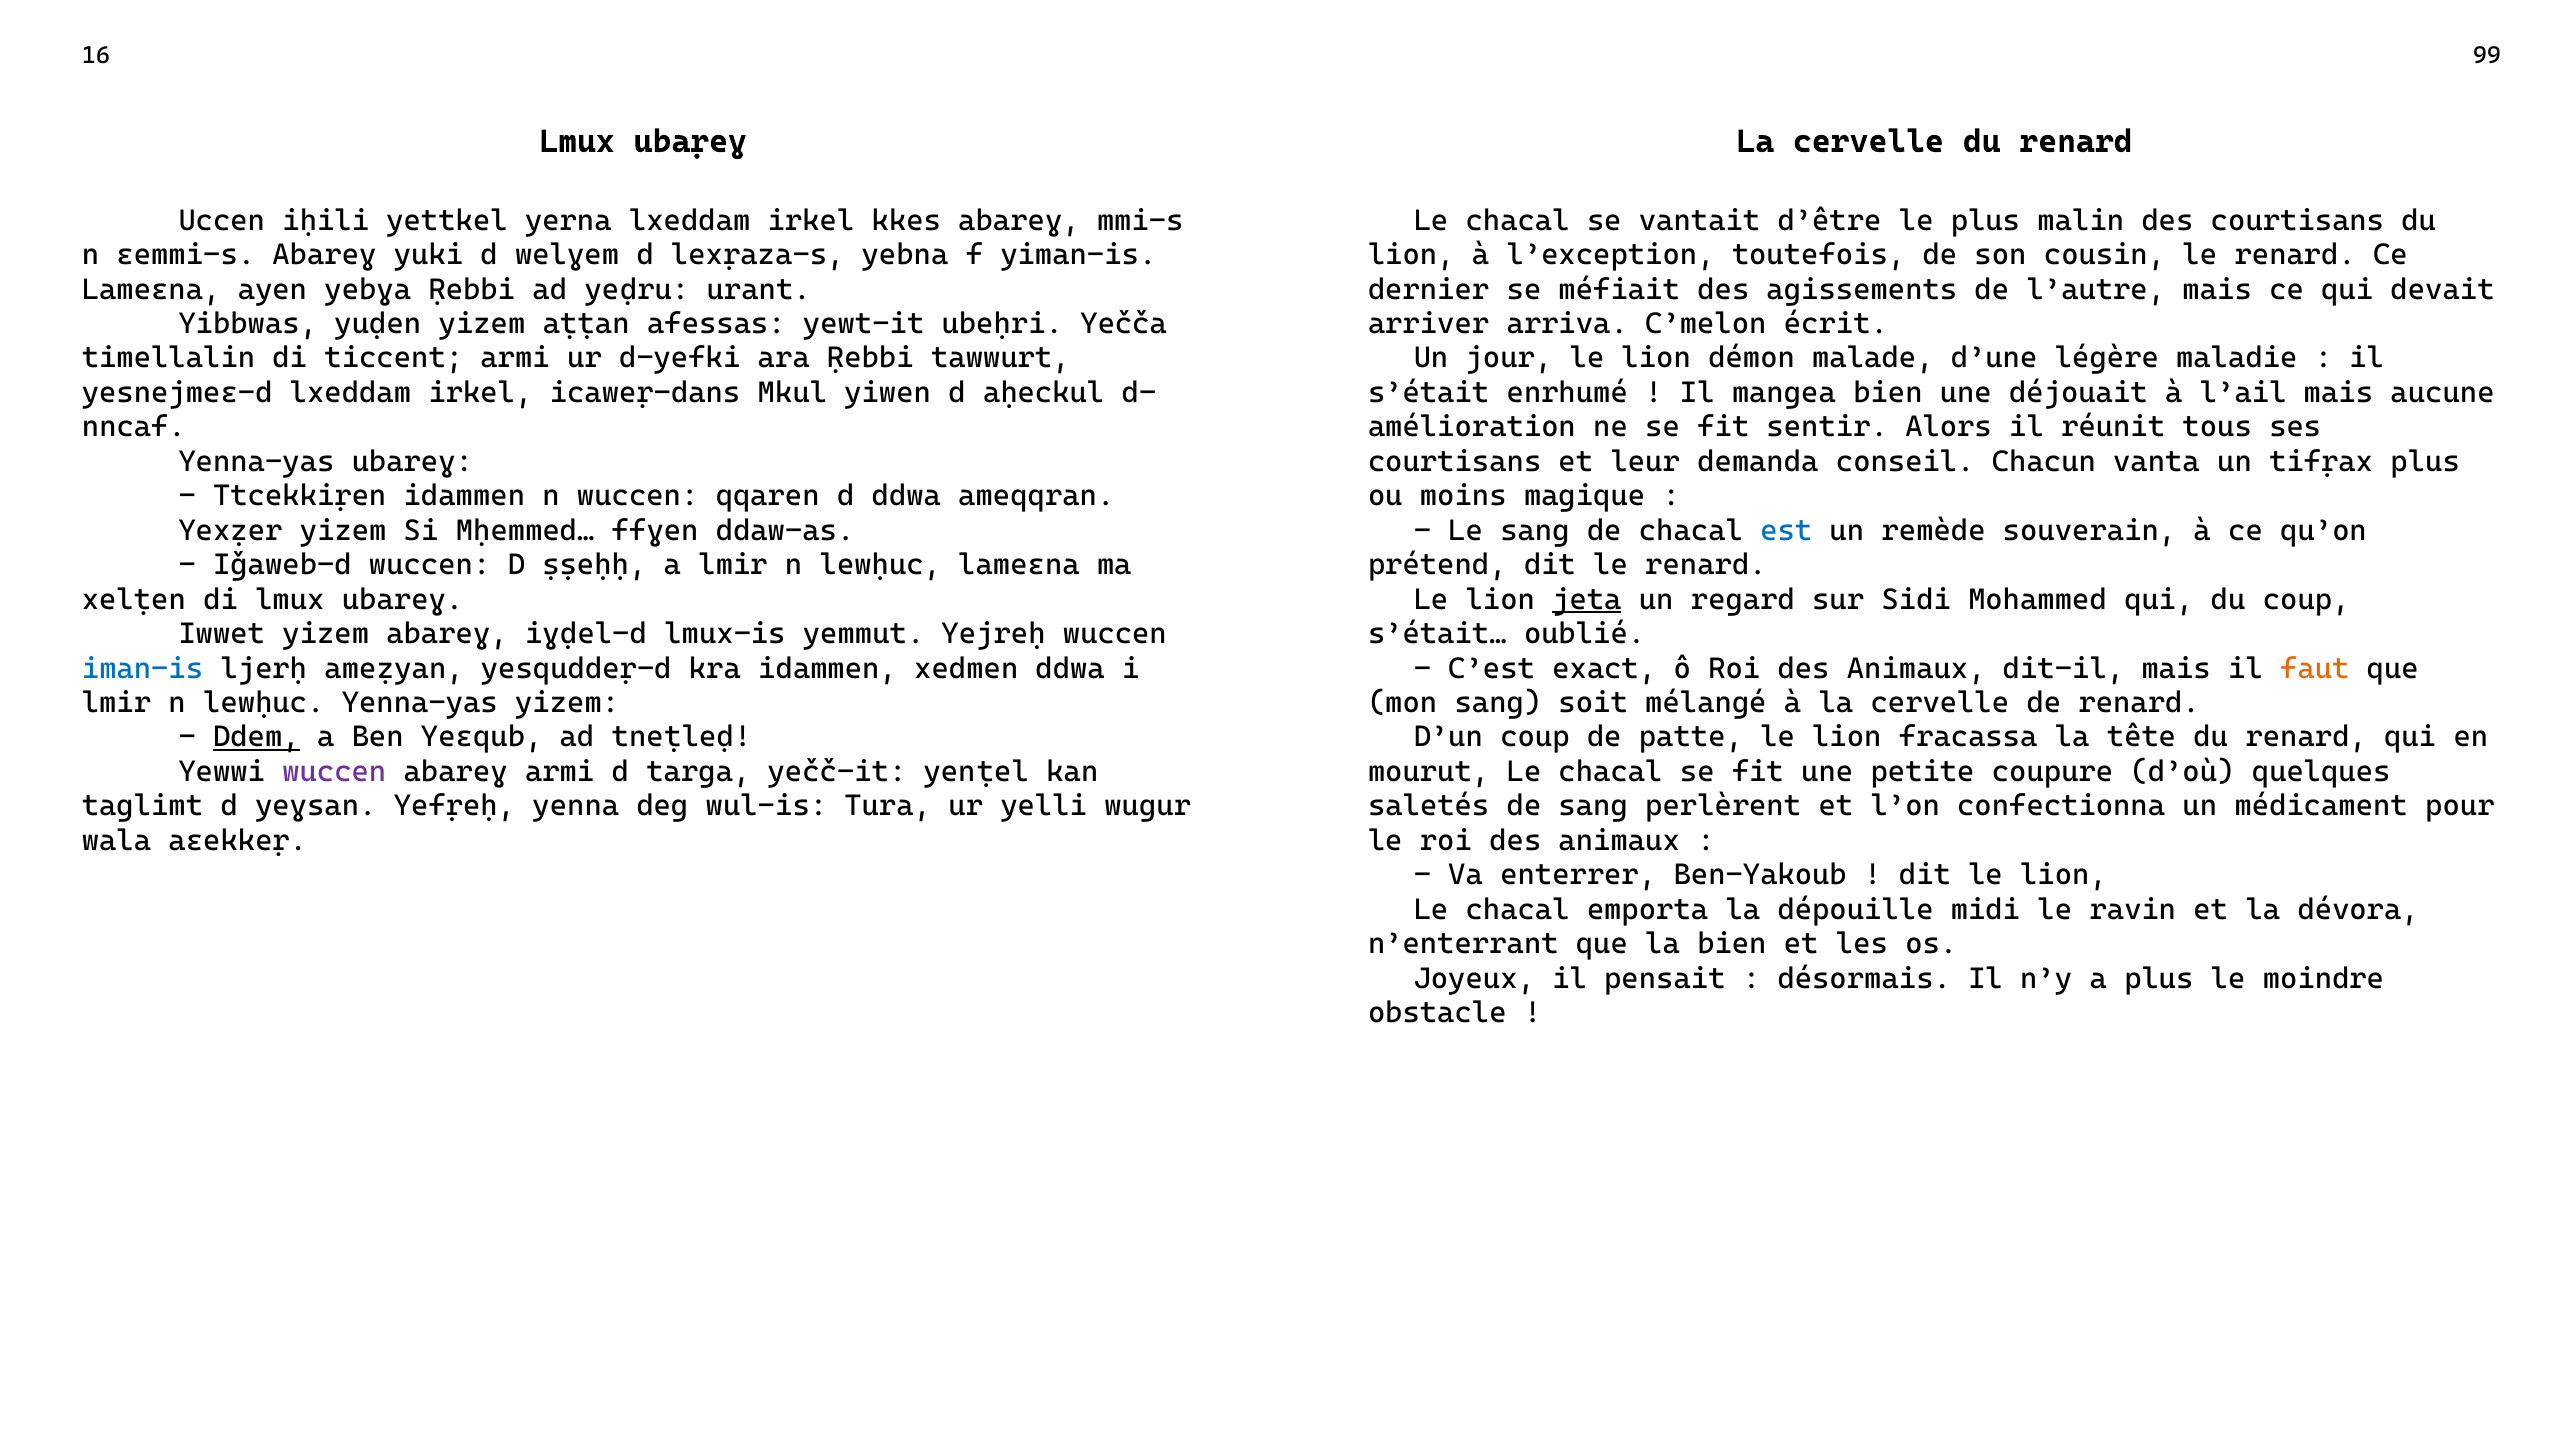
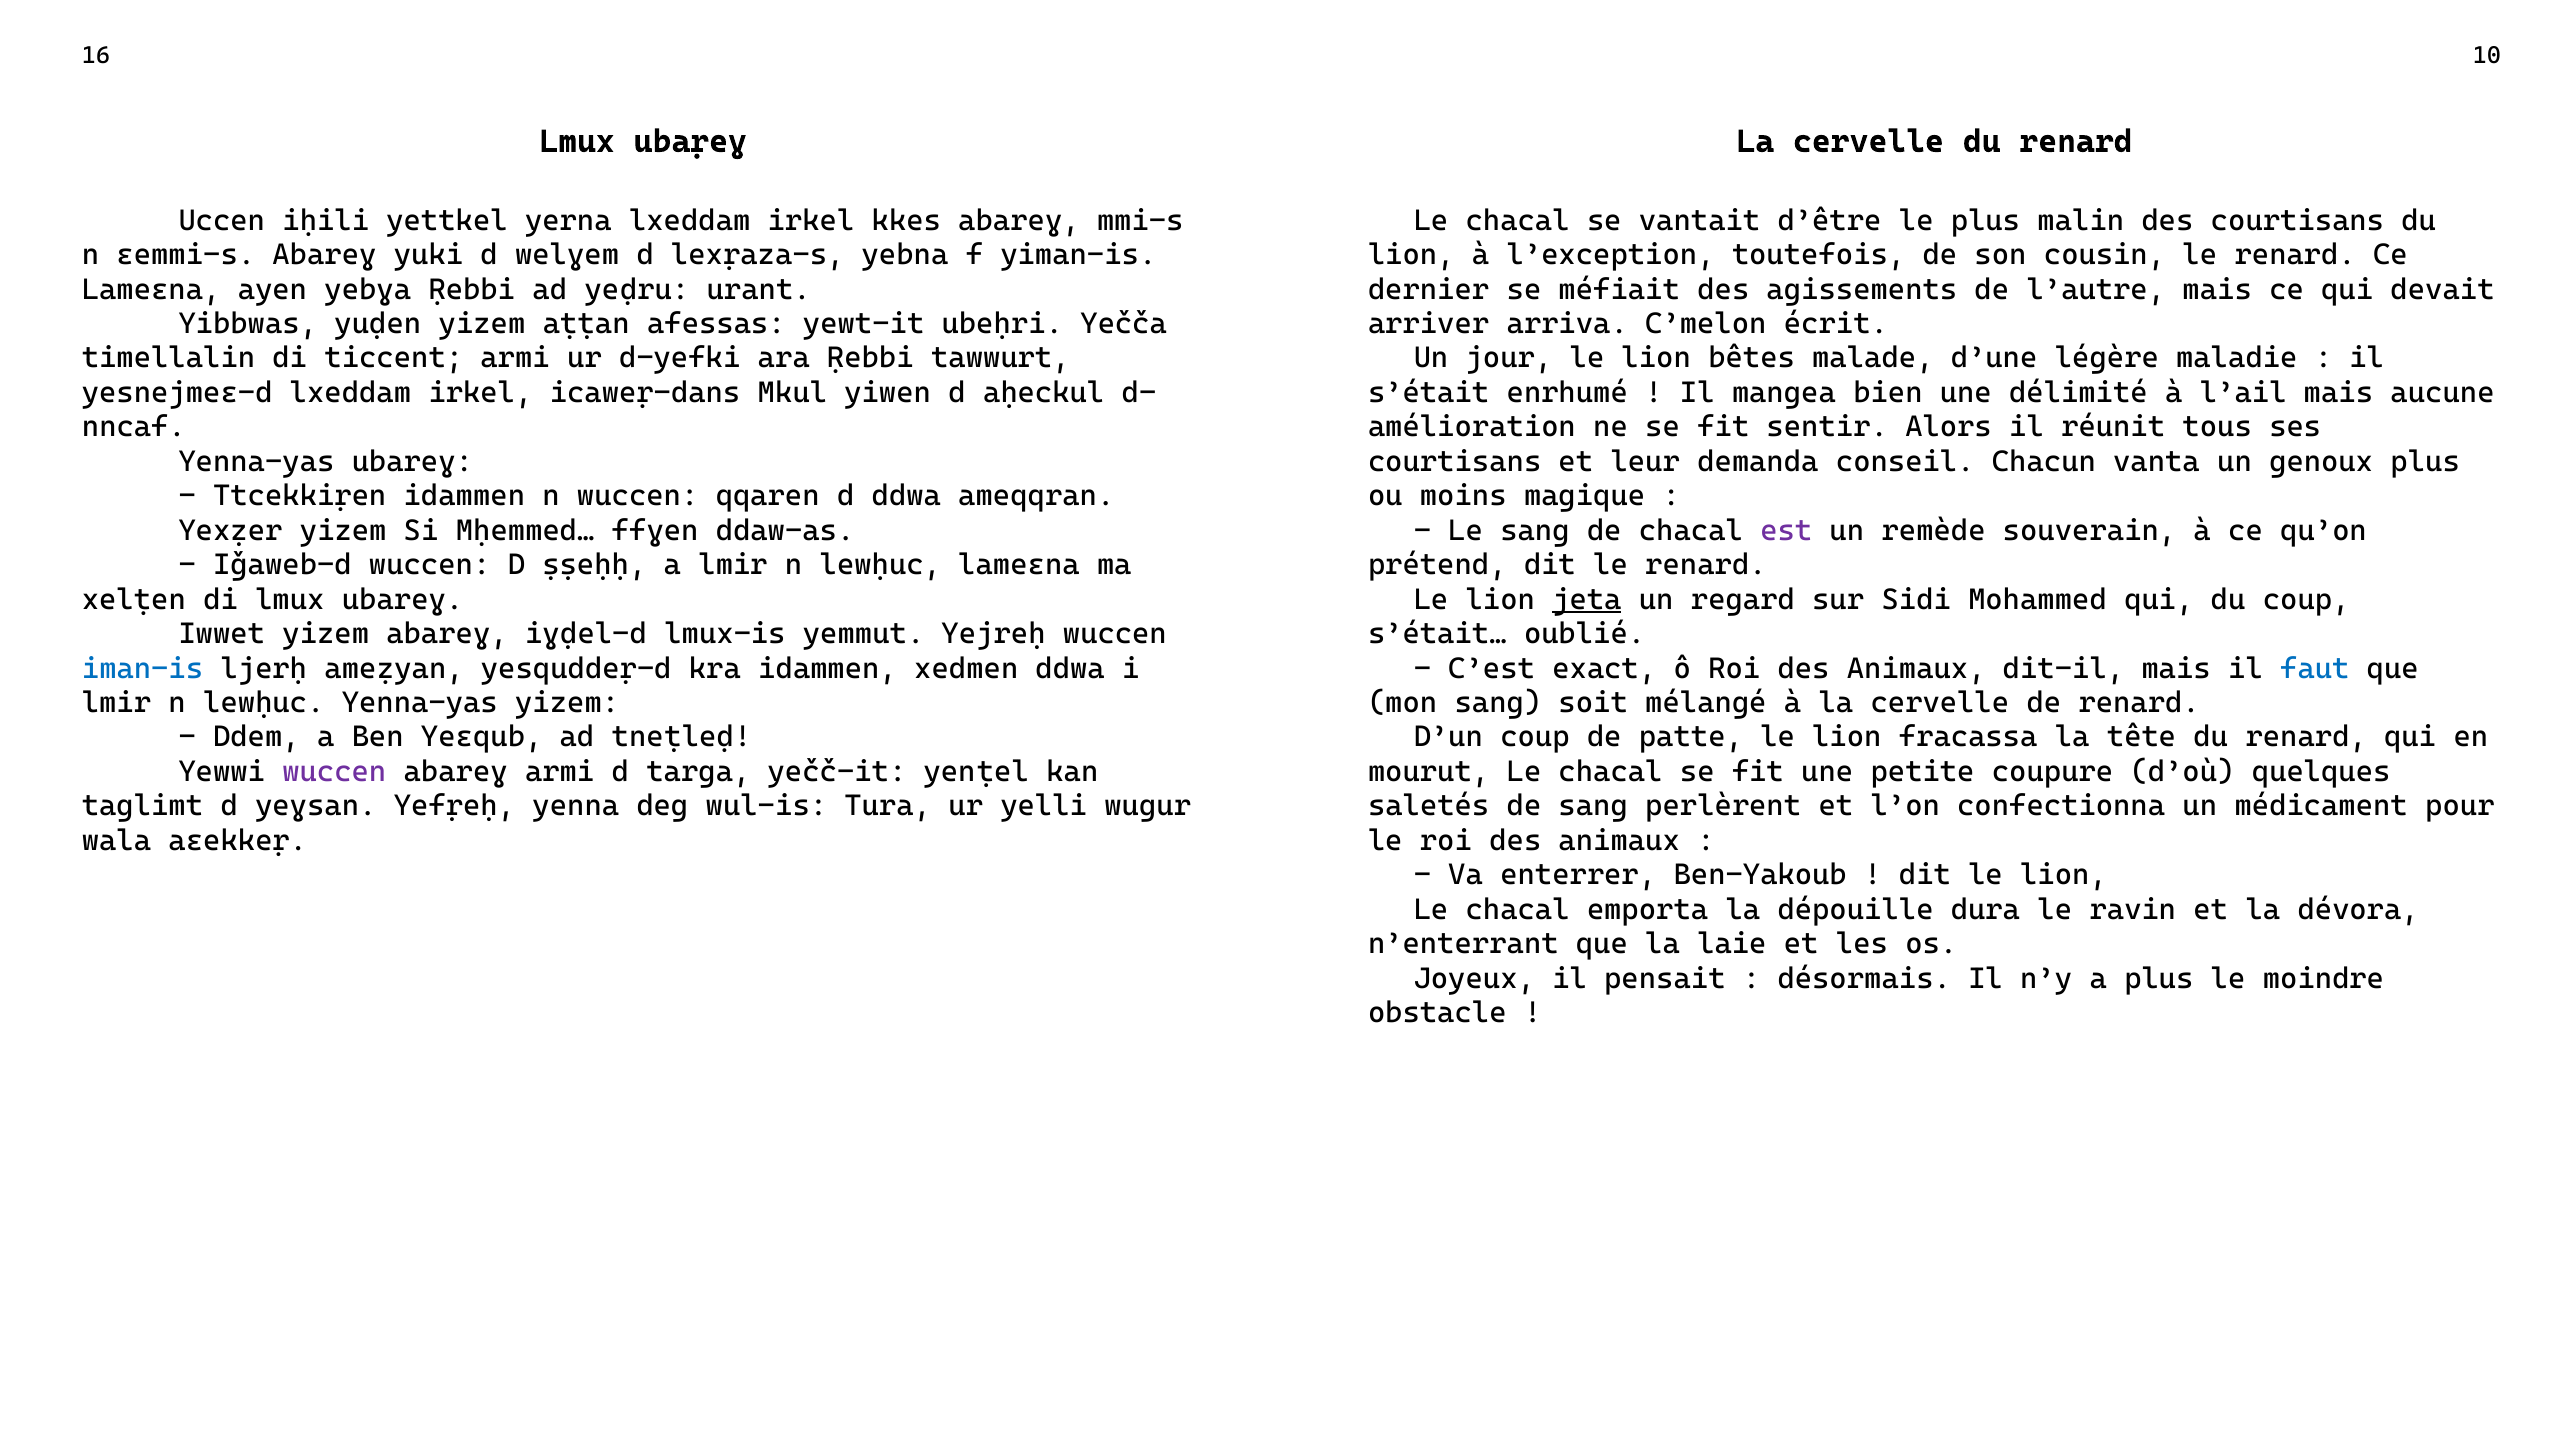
99: 99 -> 10
démon: démon -> bêtes
déjouait: déjouait -> délimité
tifṛax: tifṛax -> genoux
est colour: blue -> purple
faut colour: orange -> blue
Ddem underline: present -> none
midi: midi -> dura
la bien: bien -> laie
